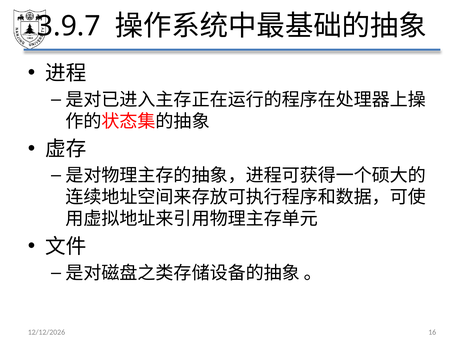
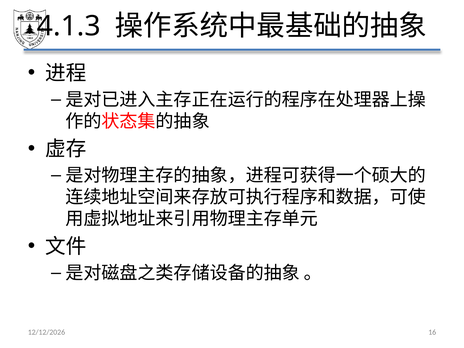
3.9.7: 3.9.7 -> 4.1.3
